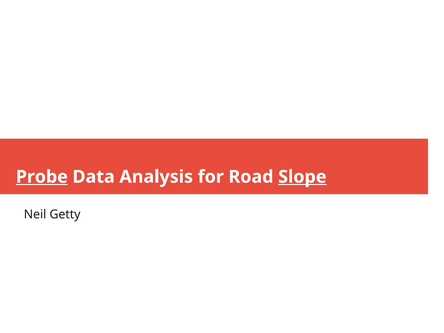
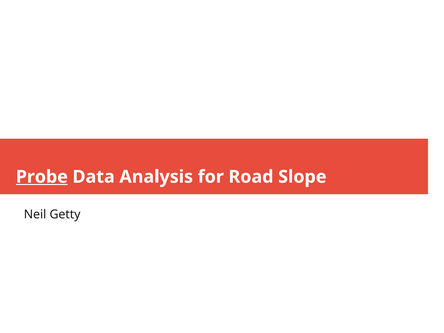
Slope underline: present -> none
